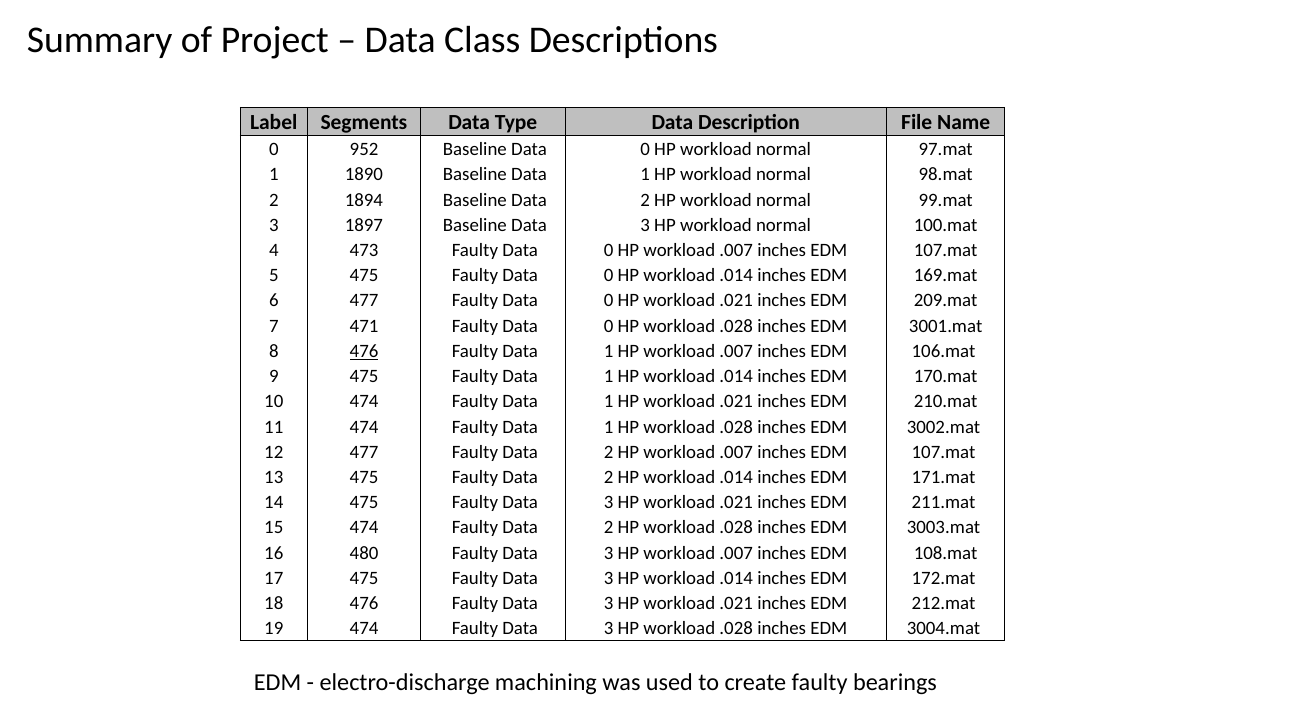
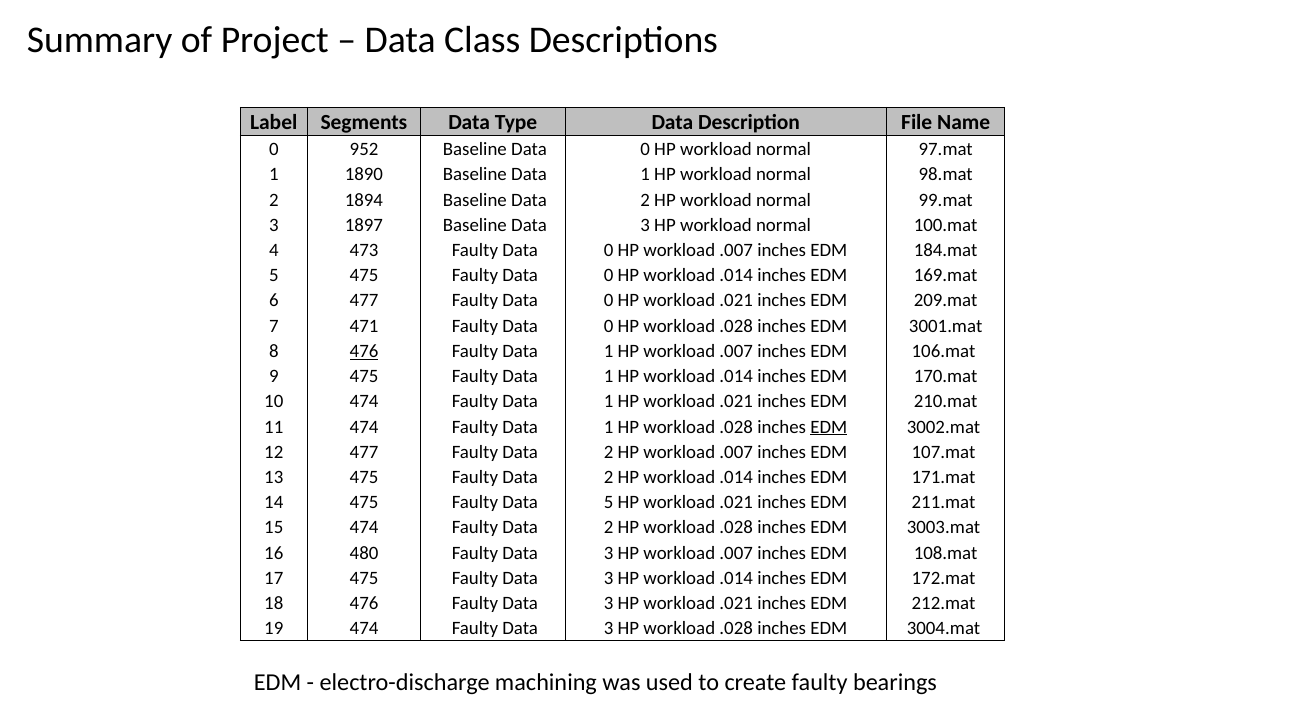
107.mat at (946, 250): 107.mat -> 184.mat
EDM at (829, 427) underline: none -> present
3 at (609, 503): 3 -> 5
